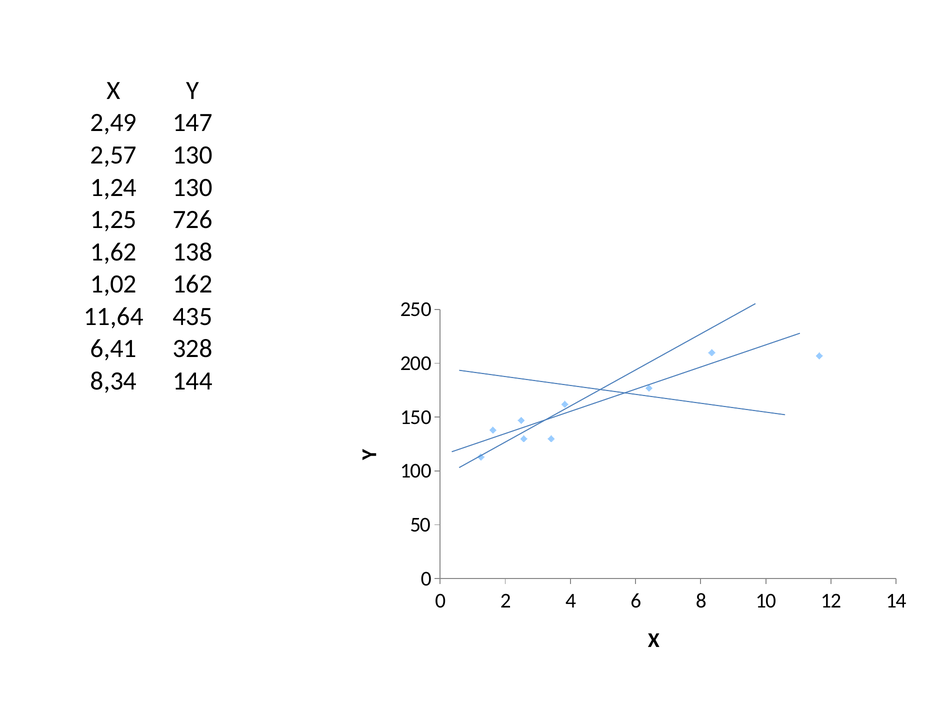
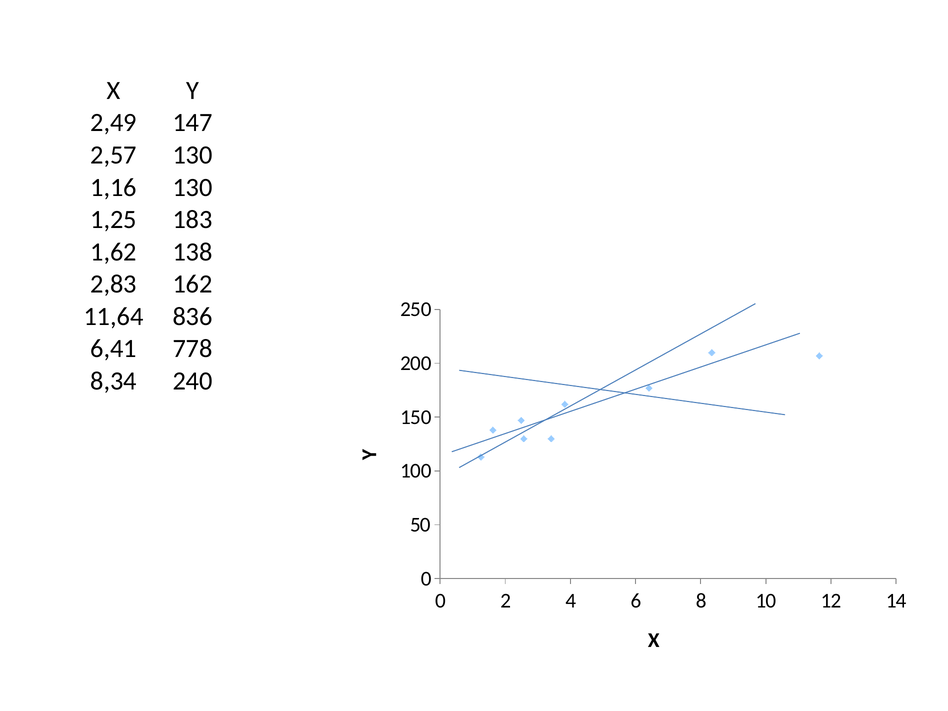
1,24: 1,24 -> 1,16
726: 726 -> 183
1,02: 1,02 -> 2,83
435: 435 -> 836
328: 328 -> 778
144: 144 -> 240
